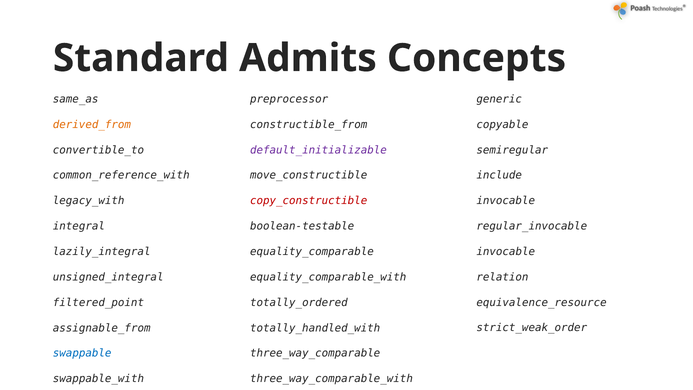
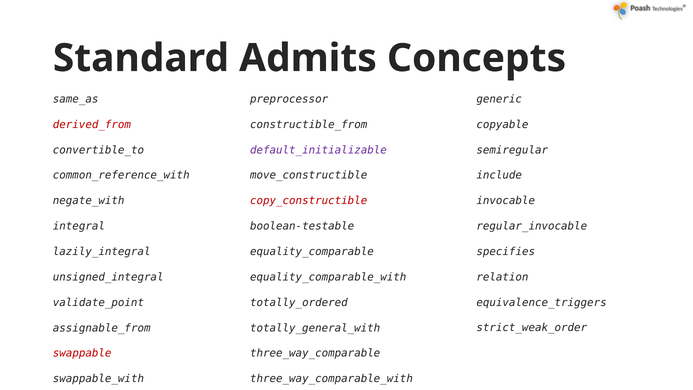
derived_from colour: orange -> red
legacy_with: legacy_with -> negate_with
invocable at (506, 252): invocable -> specifies
filtered_point: filtered_point -> validate_point
equivalence_resource: equivalence_resource -> equivalence_triggers
totally_handled_with: totally_handled_with -> totally_general_with
swappable colour: blue -> red
